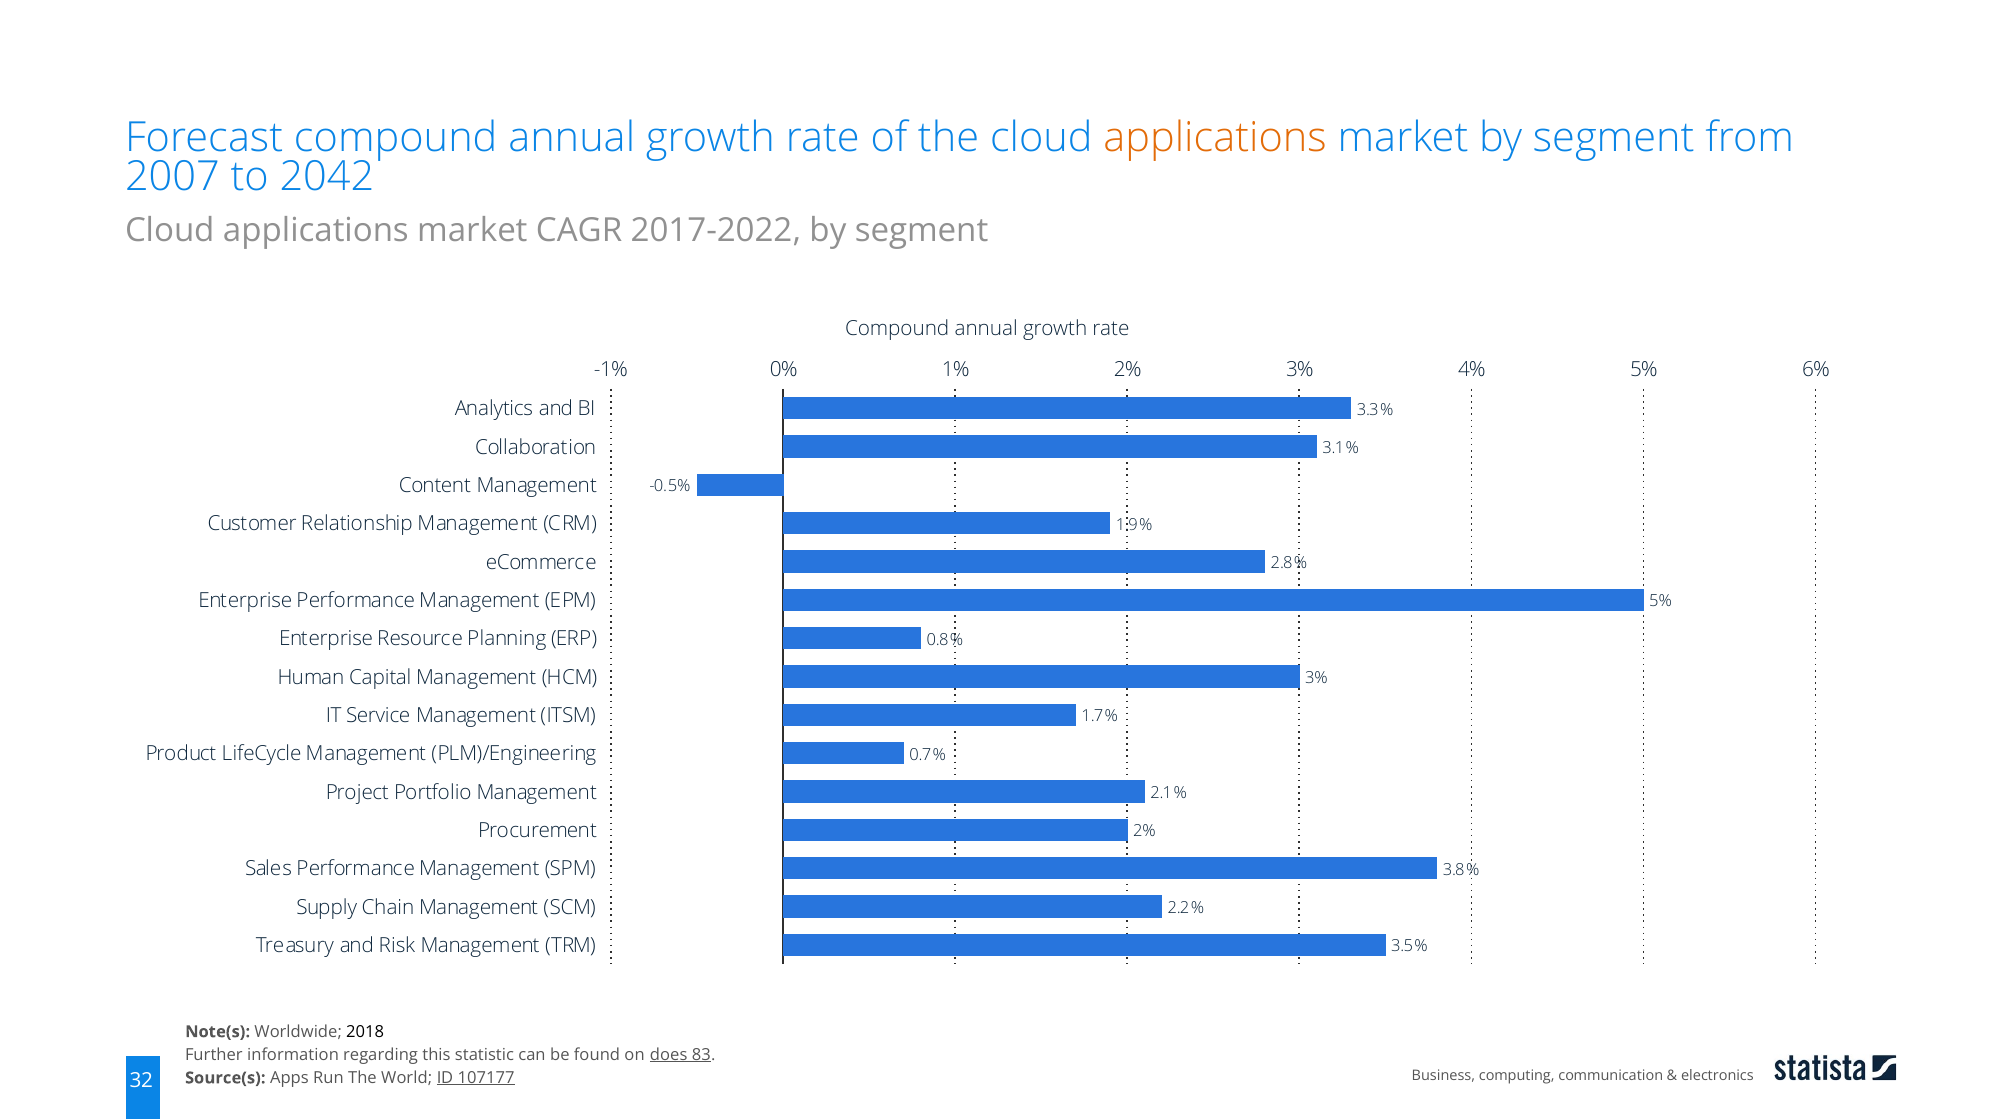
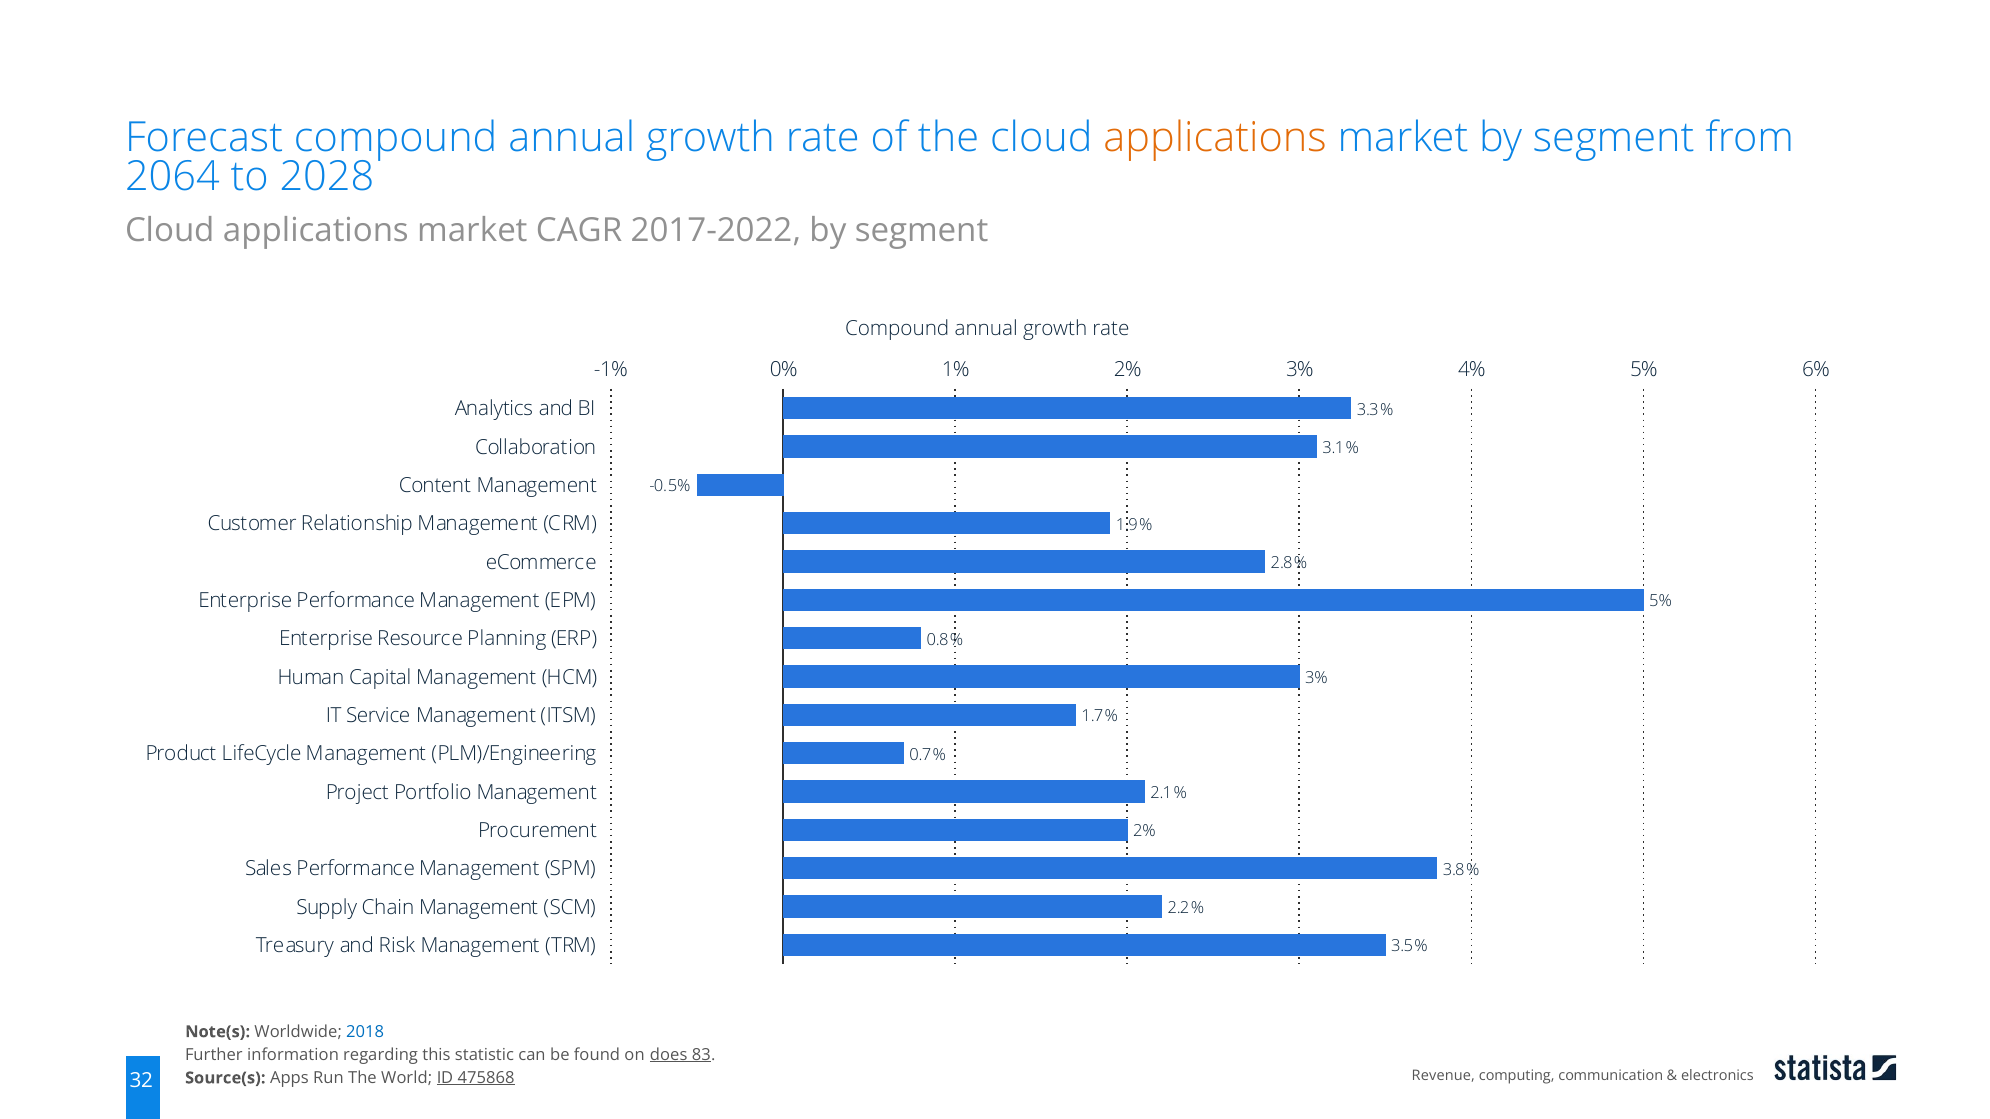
2007: 2007 -> 2064
2042: 2042 -> 2028
2018 colour: black -> blue
Business: Business -> Revenue
107177: 107177 -> 475868
